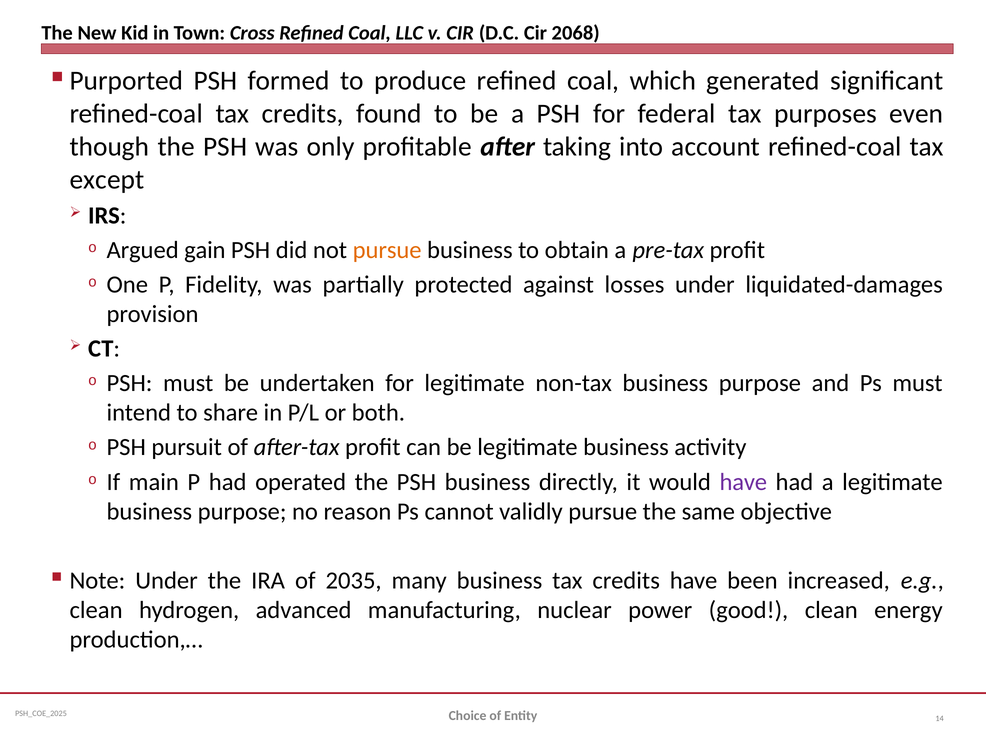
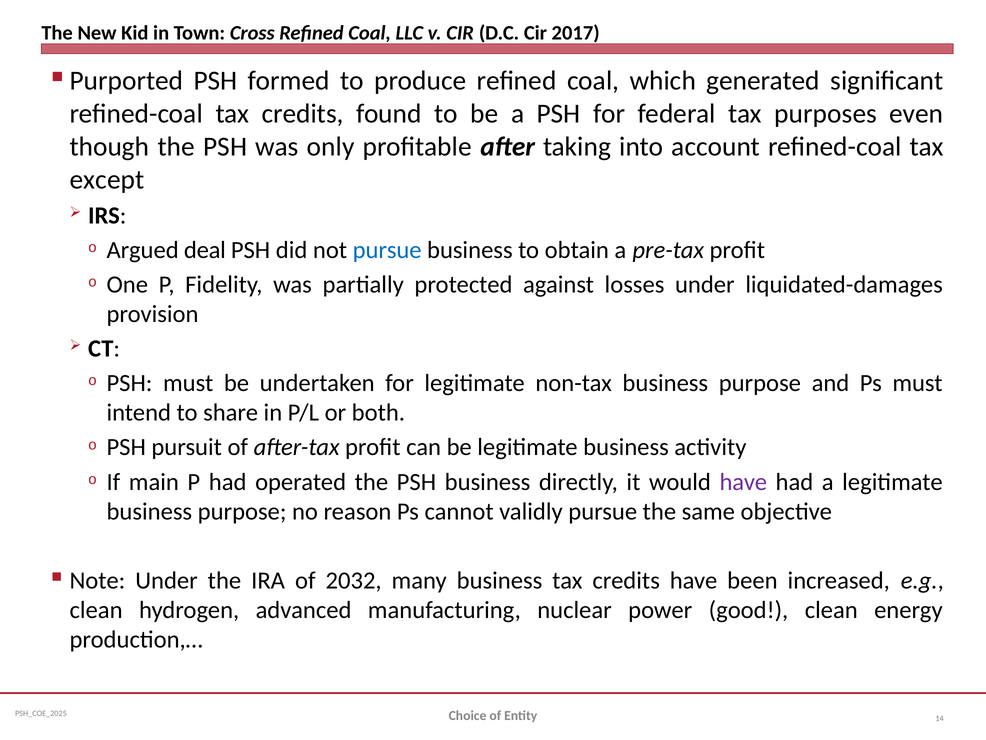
2068: 2068 -> 2017
gain: gain -> deal
pursue at (387, 250) colour: orange -> blue
2035: 2035 -> 2032
